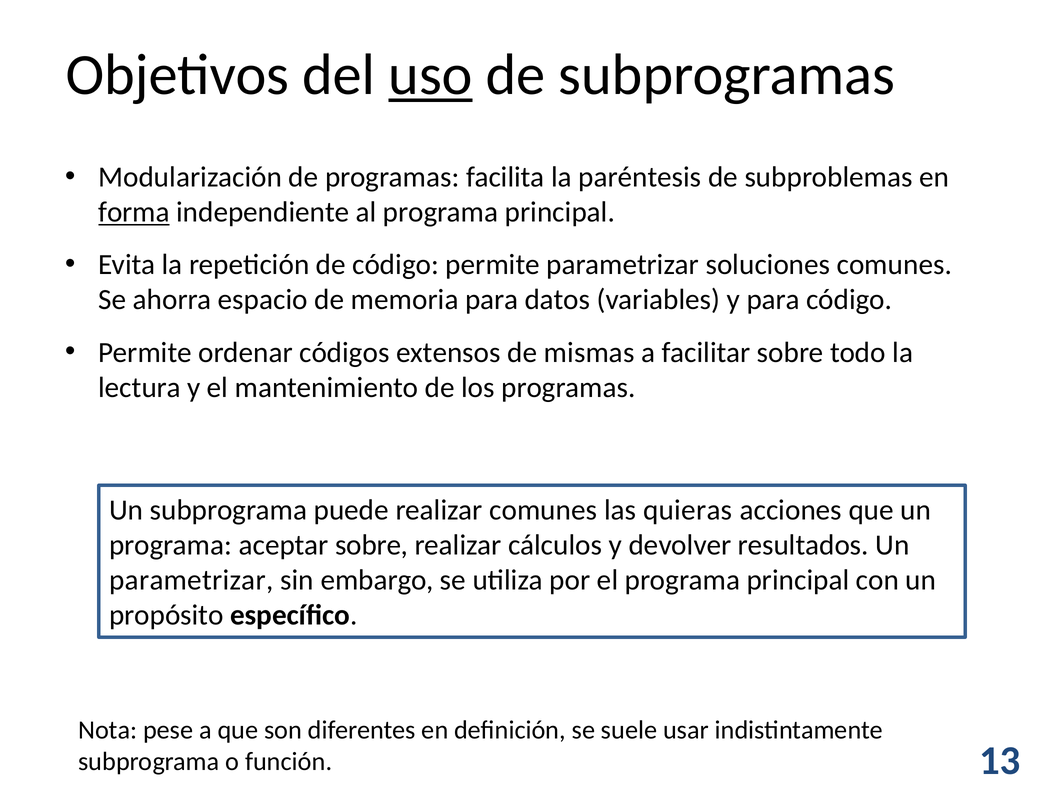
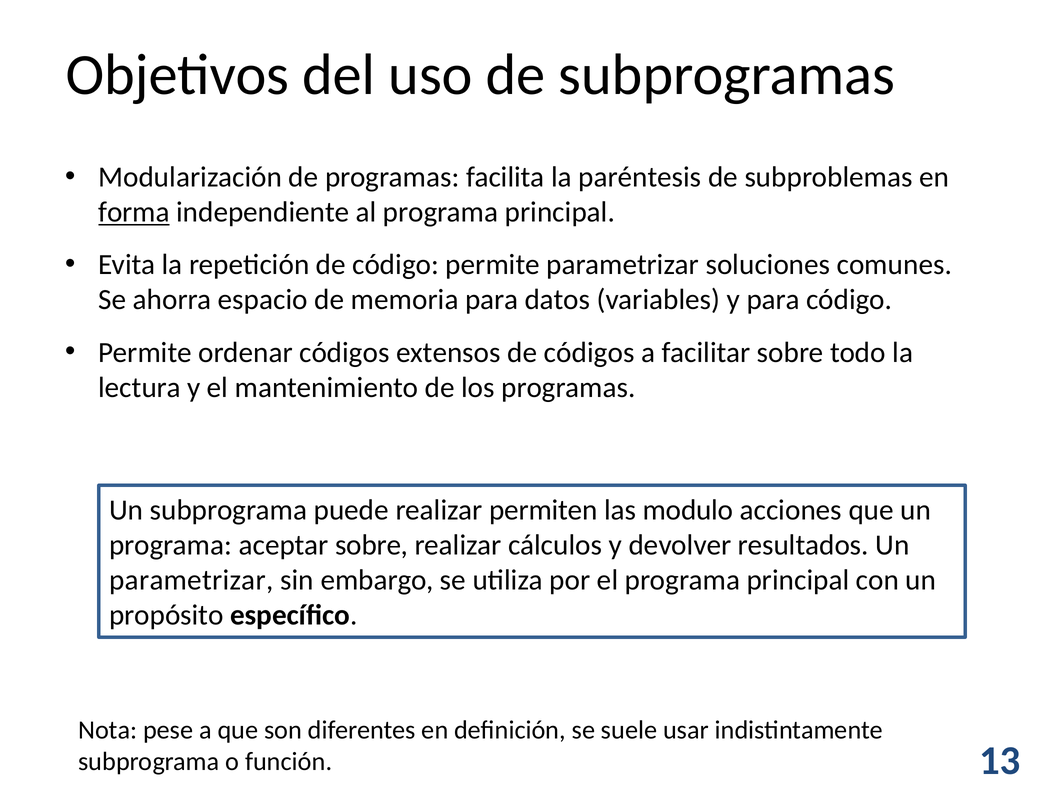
uso underline: present -> none
de mismas: mismas -> códigos
realizar comunes: comunes -> permiten
quieras: quieras -> modulo
